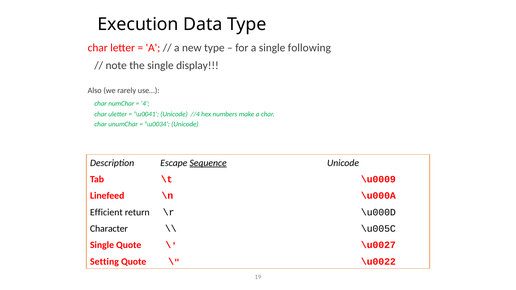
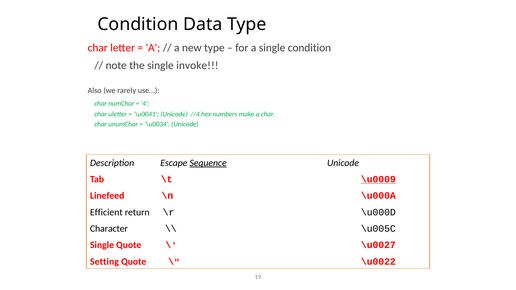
Execution at (138, 24): Execution -> Condition
single following: following -> condition
display: display -> invoke
\u0009 underline: none -> present
